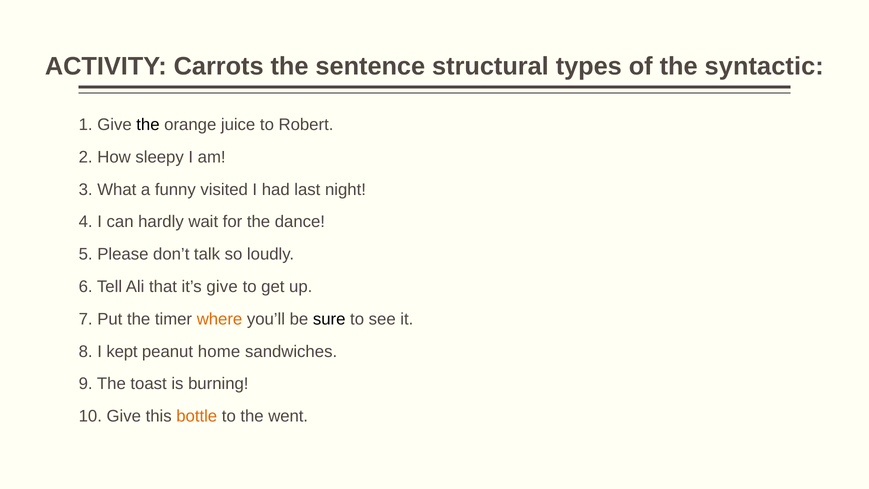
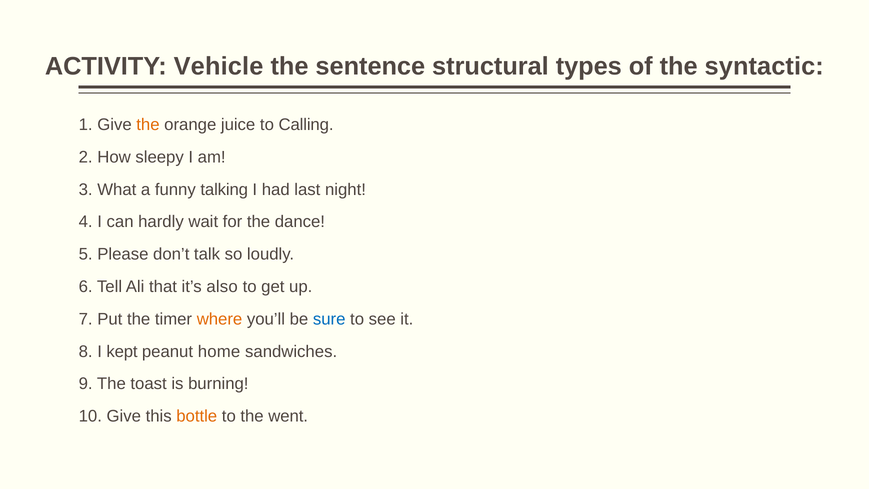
Carrots: Carrots -> Vehicle
the at (148, 125) colour: black -> orange
Robert: Robert -> Calling
visited: visited -> talking
it’s give: give -> also
sure colour: black -> blue
